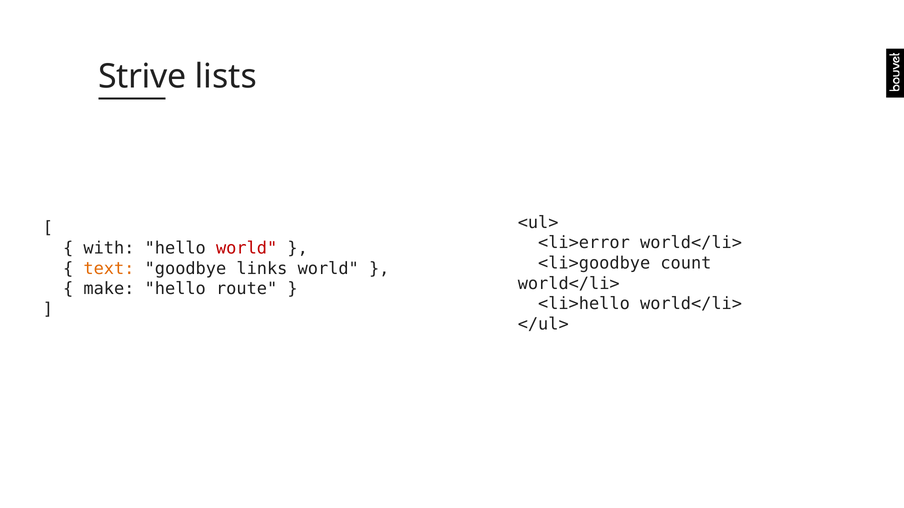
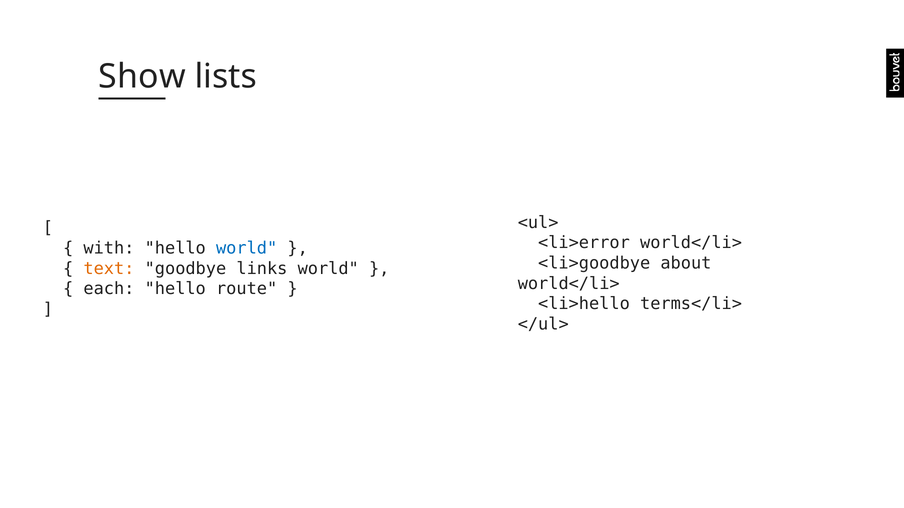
Strive: Strive -> Show
world at (247, 248) colour: red -> blue
count: count -> about
make: make -> each
<li>hello world</li>: world</li> -> terms</li>
